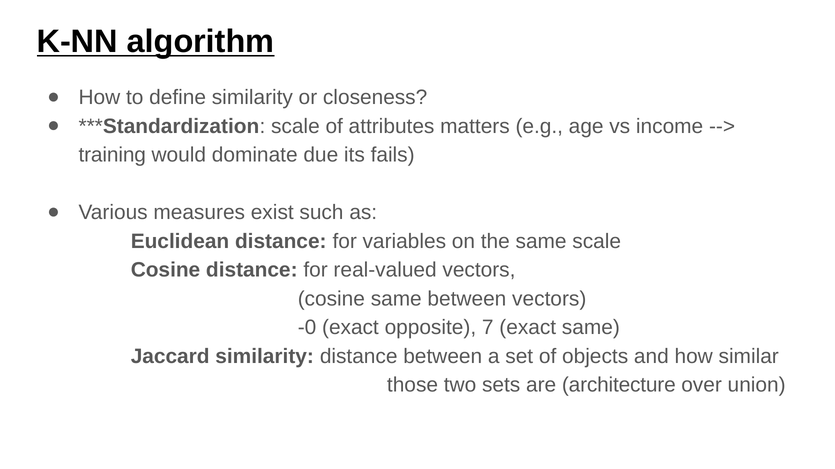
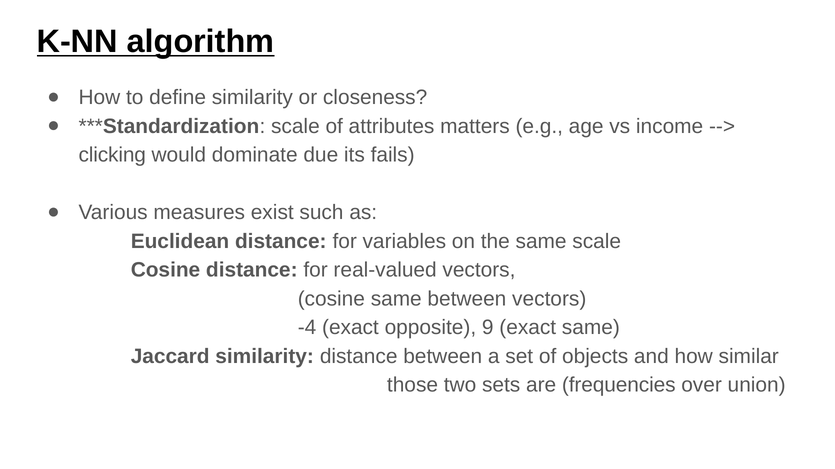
training: training -> clicking
-0: -0 -> -4
7: 7 -> 9
architecture: architecture -> frequencies
